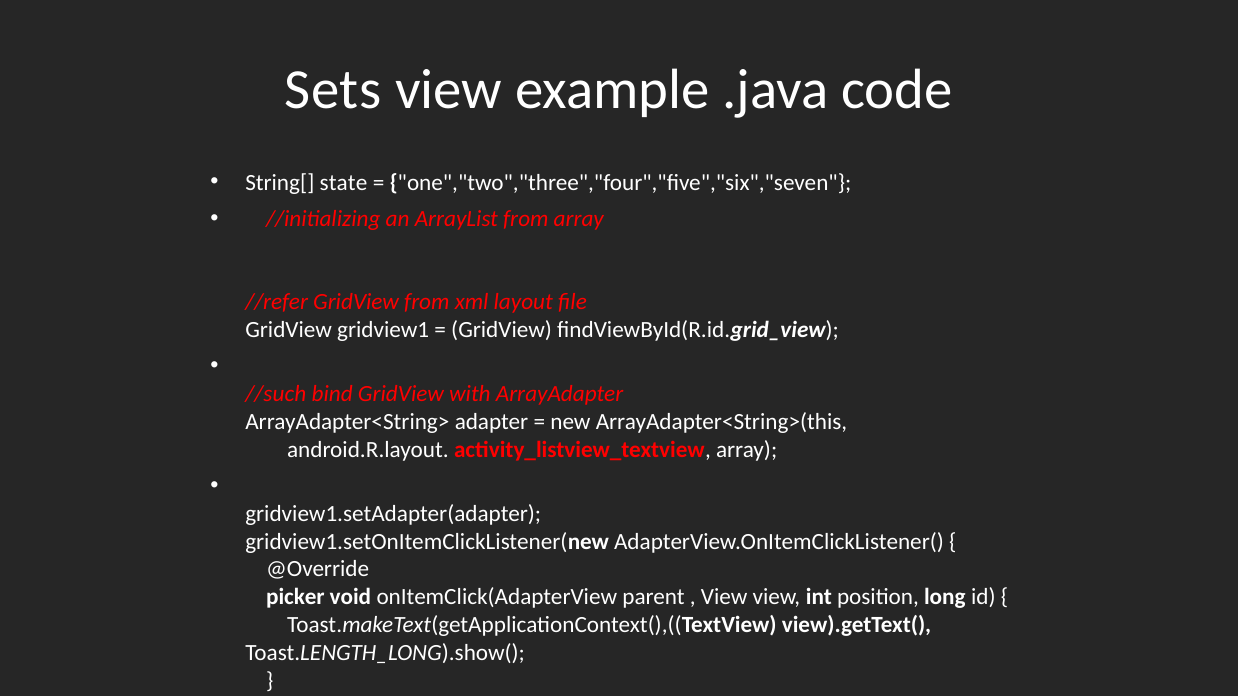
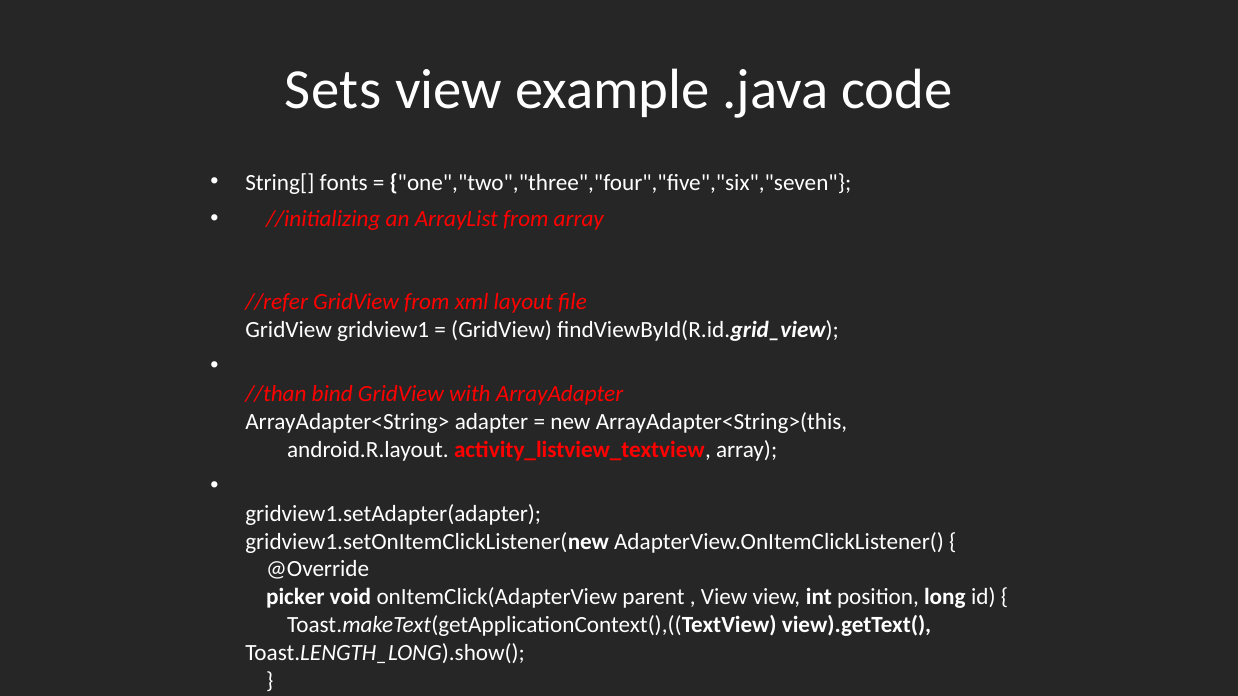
state: state -> fonts
//such: //such -> //than
